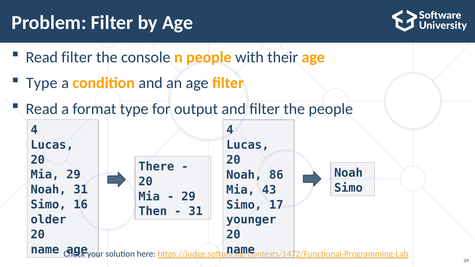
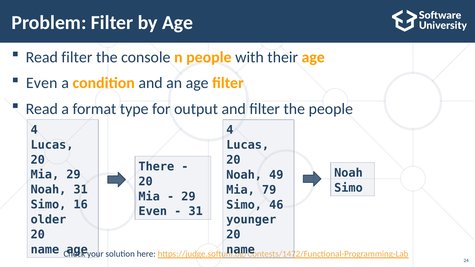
Type at (42, 83): Type -> Even
86: 86 -> 49
43: 43 -> 79
17: 17 -> 46
Then at (153, 212): Then -> Even
